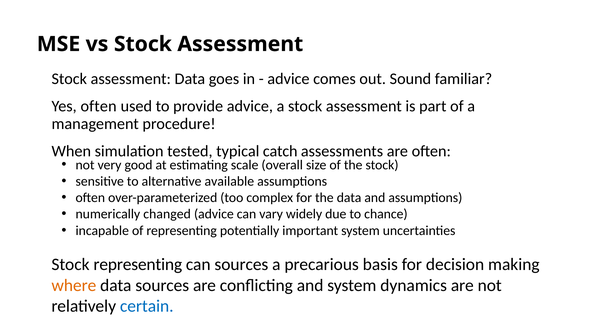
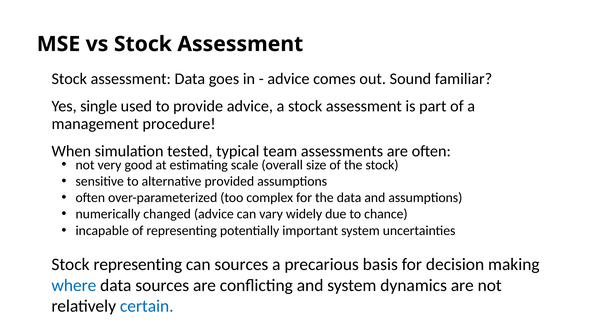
Yes often: often -> single
catch: catch -> team
available: available -> provided
where colour: orange -> blue
